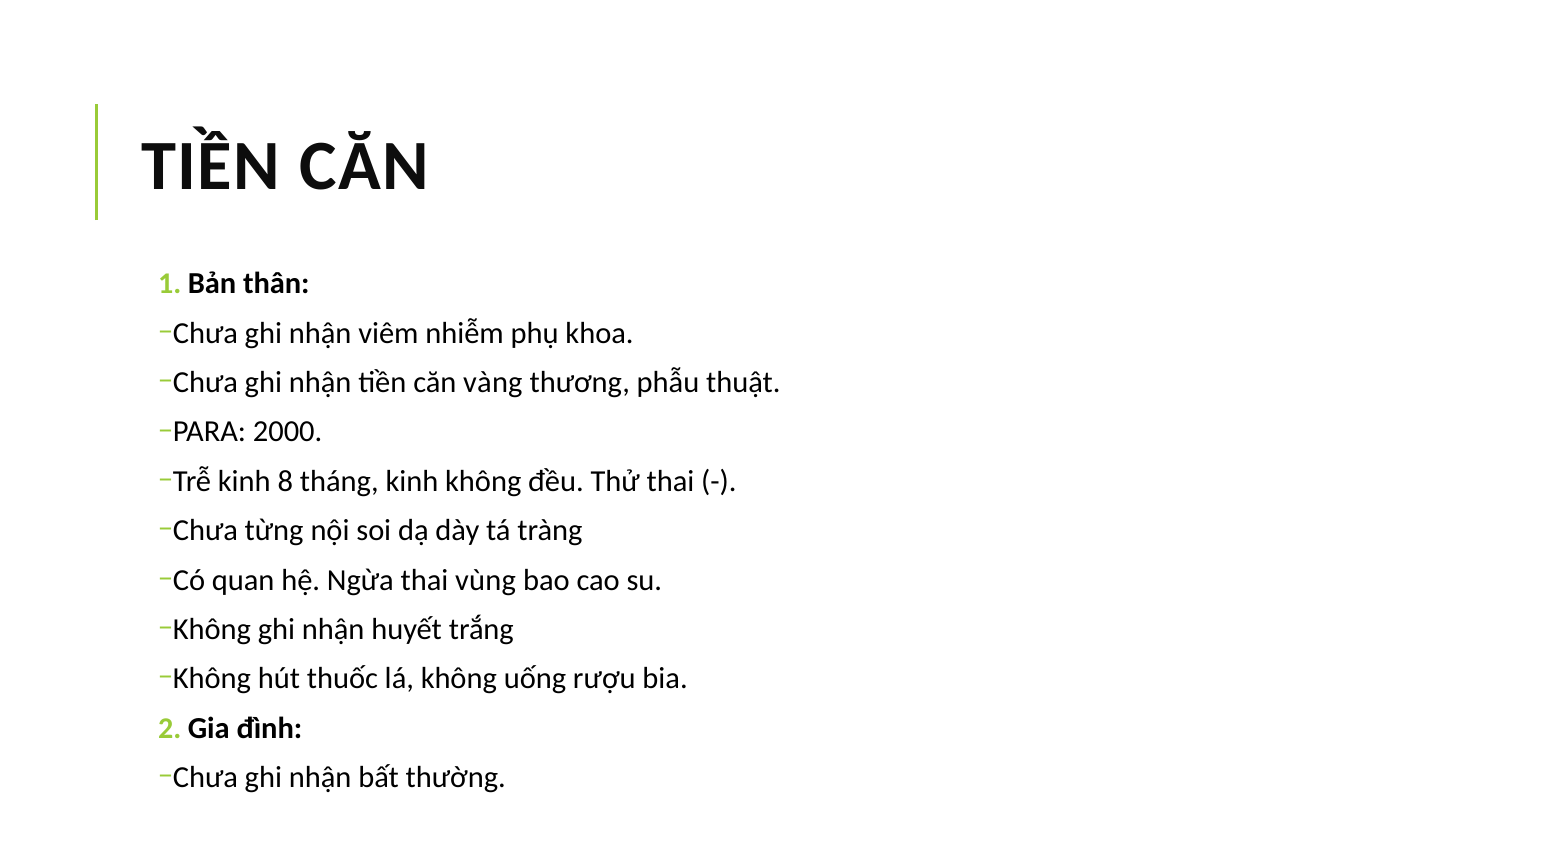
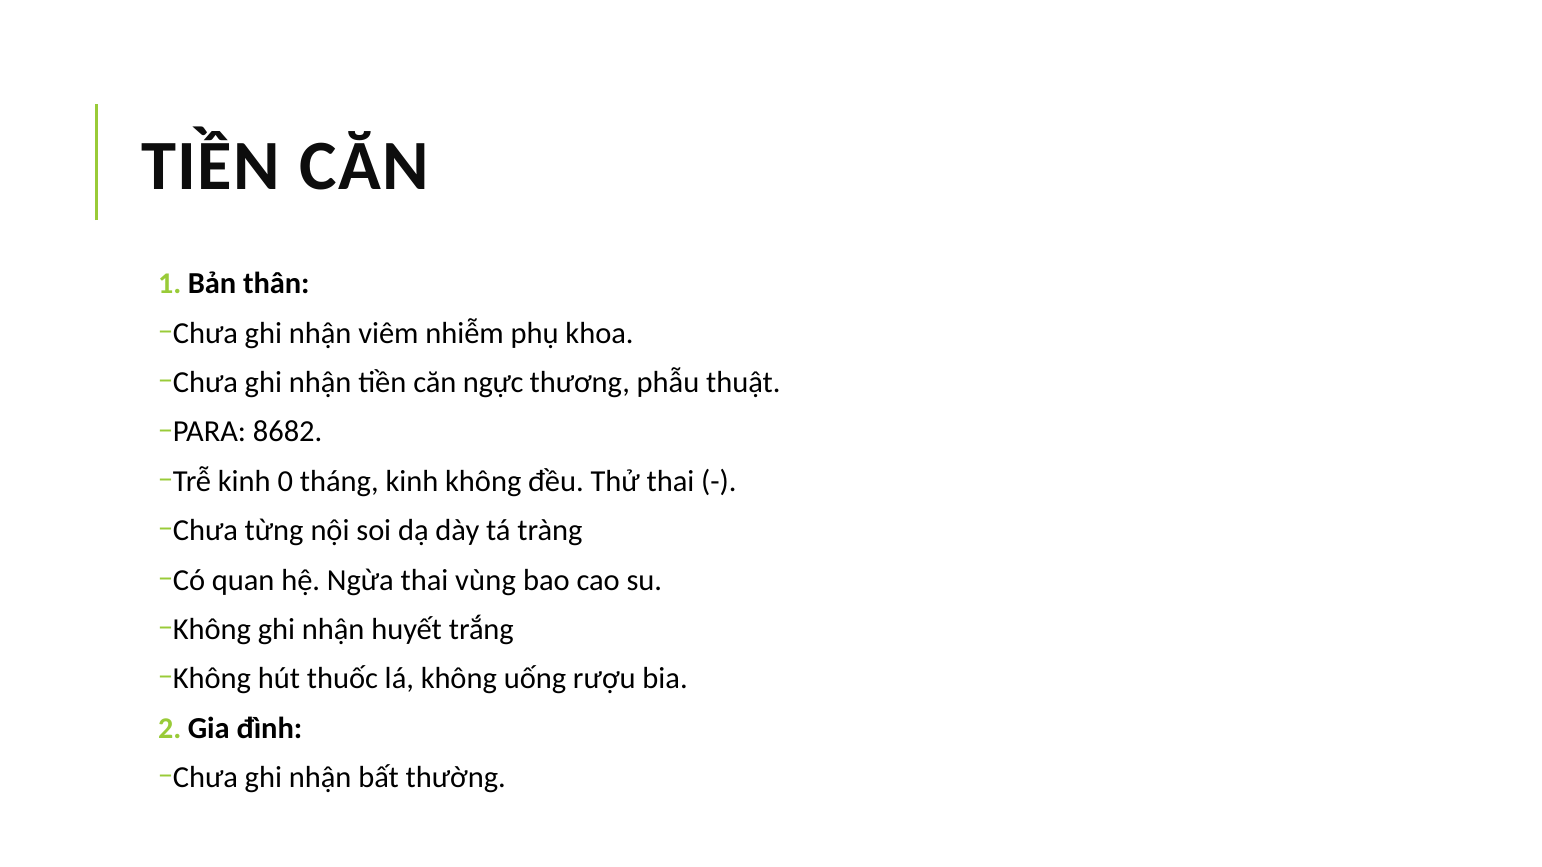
vàng: vàng -> ngực
2000: 2000 -> 8682
8: 8 -> 0
